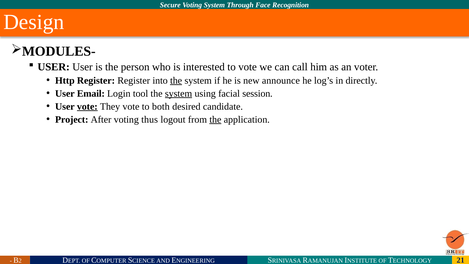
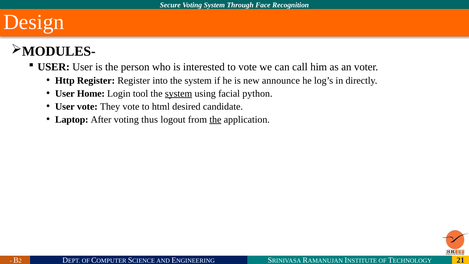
the at (176, 80) underline: present -> none
Email: Email -> Home
session: session -> python
vote at (87, 106) underline: present -> none
both: both -> html
Project: Project -> Laptop
